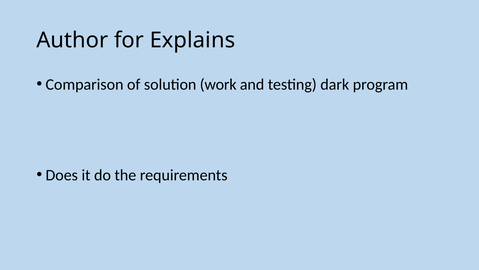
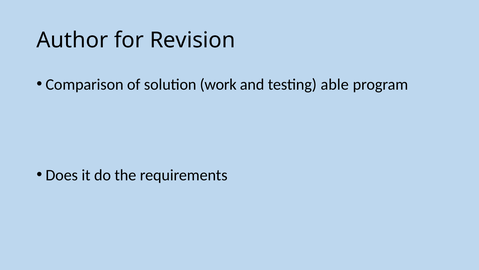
Explains: Explains -> Revision
dark: dark -> able
